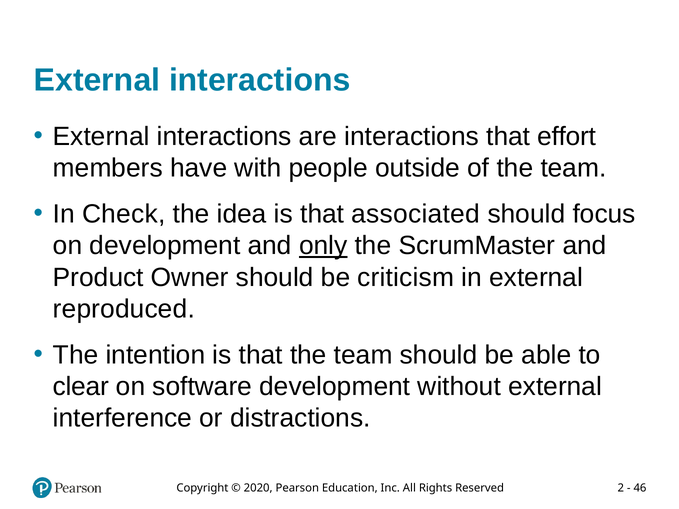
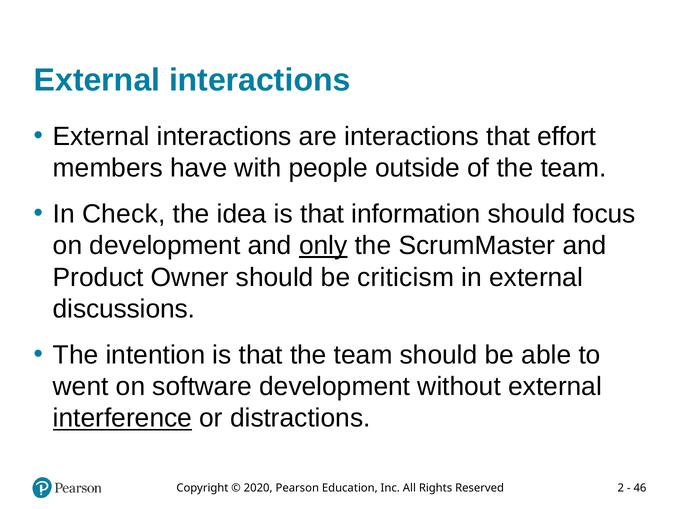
associated: associated -> information
reproduced: reproduced -> discussions
clear: clear -> went
interference underline: none -> present
